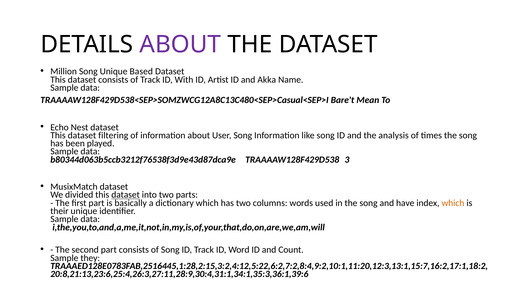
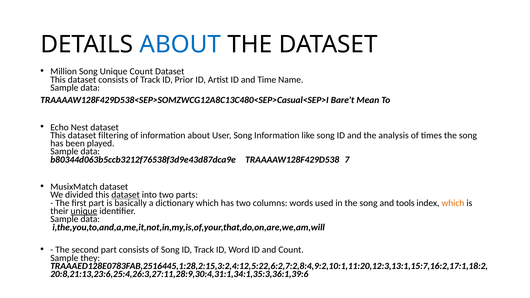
ABOUT at (180, 45) colour: purple -> blue
Unique Based: Based -> Count
With: With -> Prior
Akka: Akka -> Time
3: 3 -> 7
have: have -> tools
unique at (84, 211) underline: none -> present
